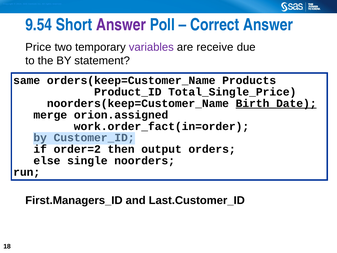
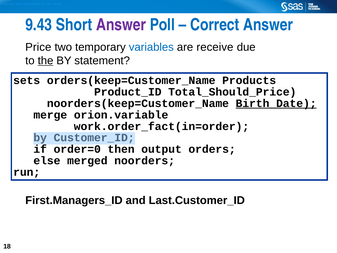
9.54: 9.54 -> 9.43
variables colour: purple -> blue
the underline: none -> present
same: same -> sets
Total_Single_Price: Total_Single_Price -> Total_Should_Price
orion.assigned: orion.assigned -> orion.variable
order=2: order=2 -> order=0
single: single -> merged
